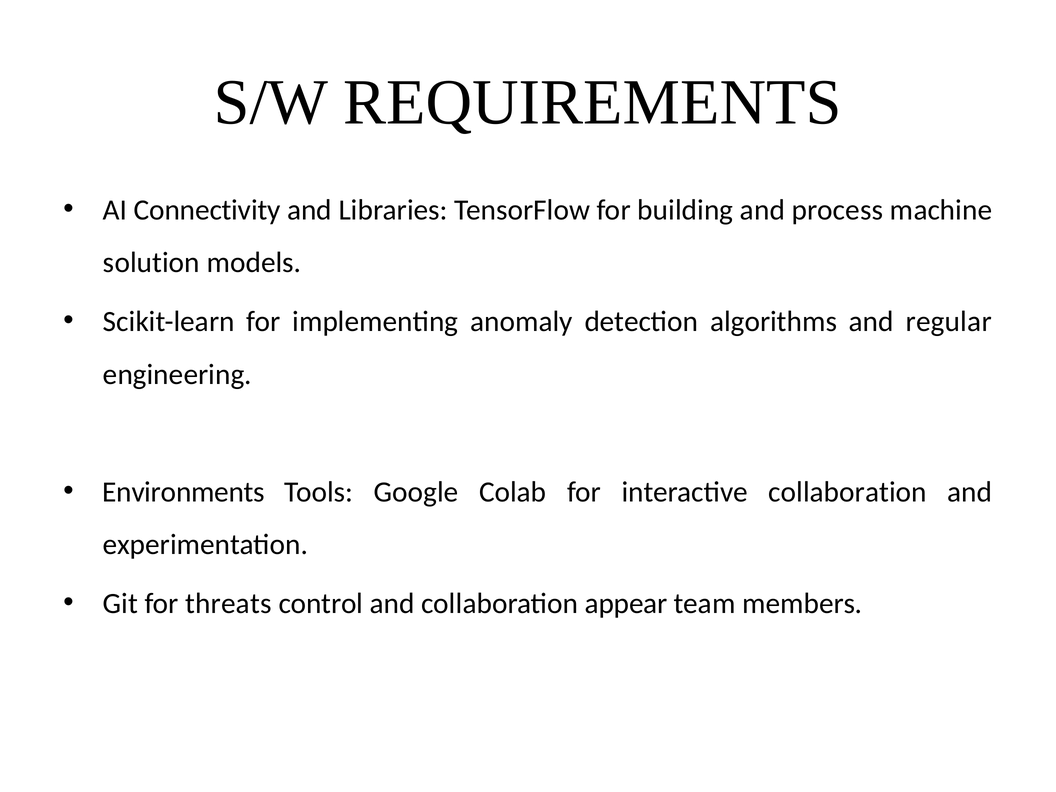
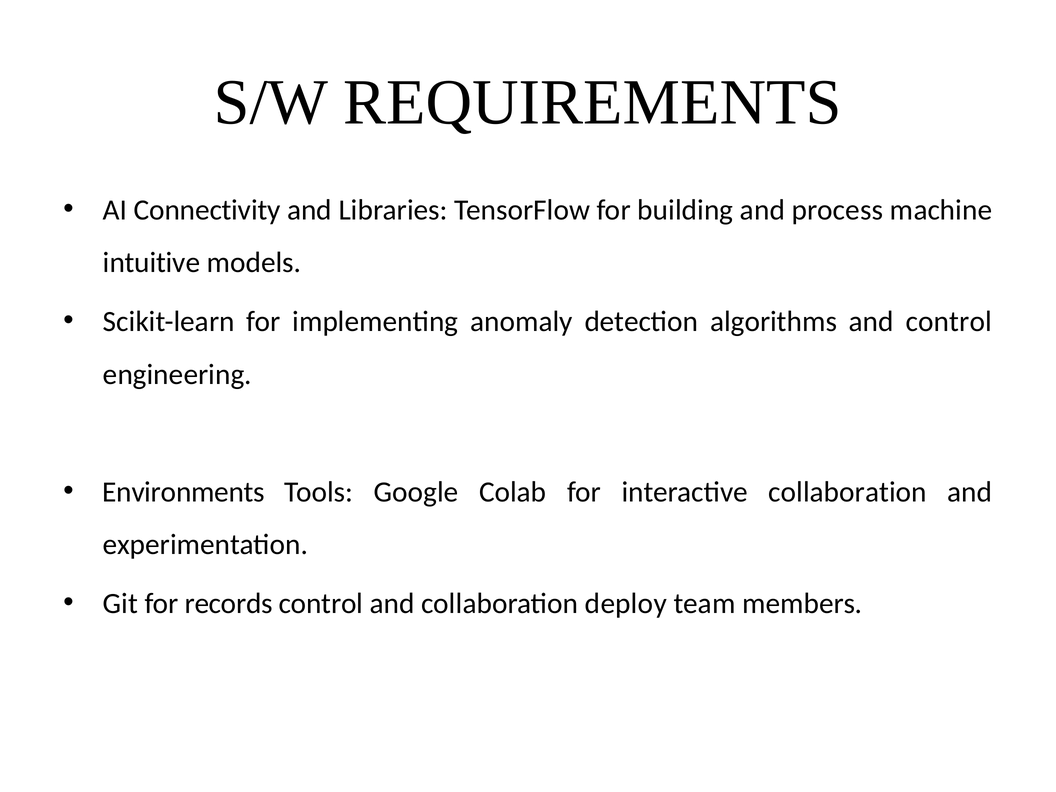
solution: solution -> intuitive
and regular: regular -> control
threats: threats -> records
appear: appear -> deploy
